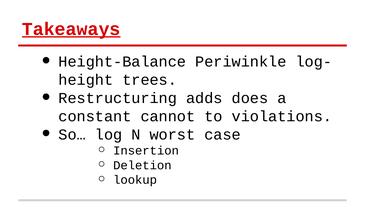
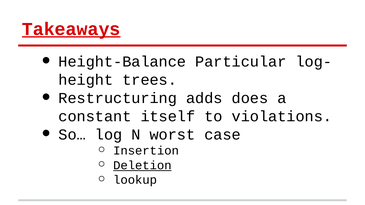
Periwinkle: Periwinkle -> Particular
cannot: cannot -> itself
Deletion underline: none -> present
